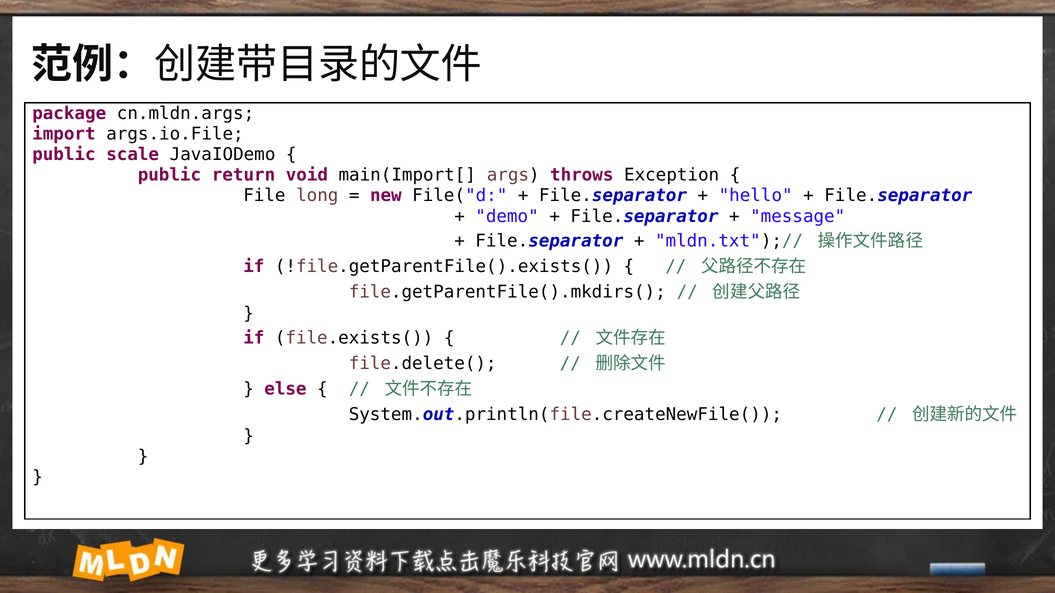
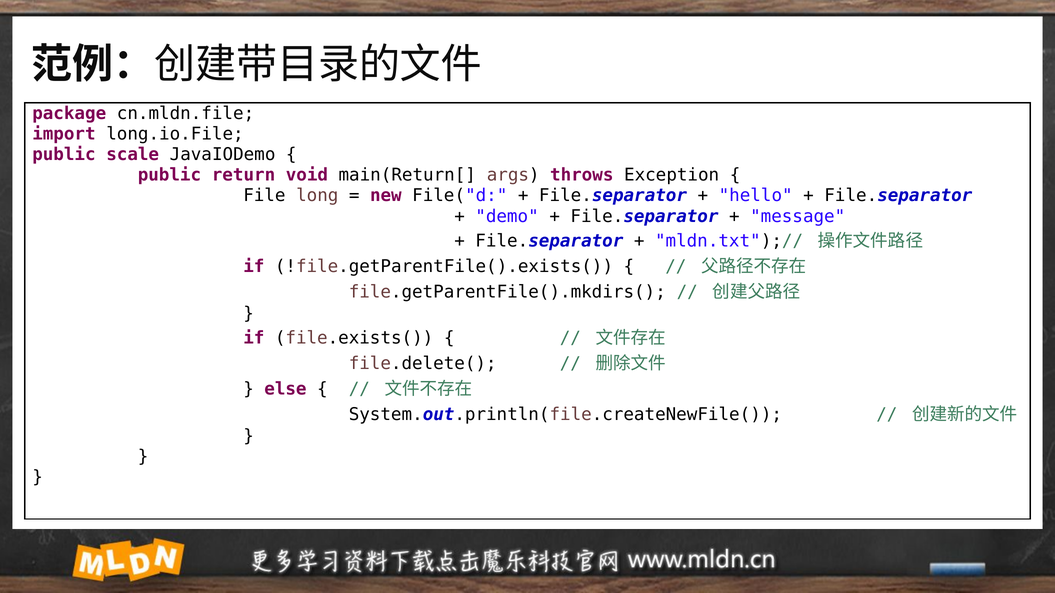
cn.mldn.args: cn.mldn.args -> cn.mldn.file
args.io.File: args.io.File -> long.io.File
main(Import[: main(Import[ -> main(Return[
